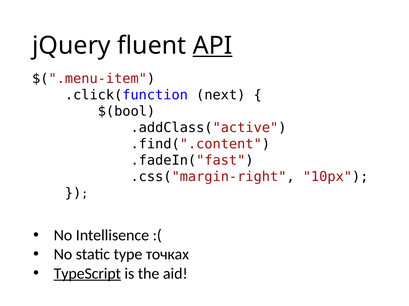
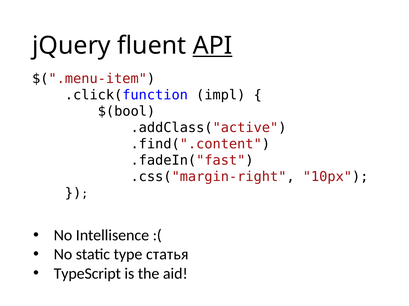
next: next -> impl
точках: точках -> статья
TypeScript underline: present -> none
